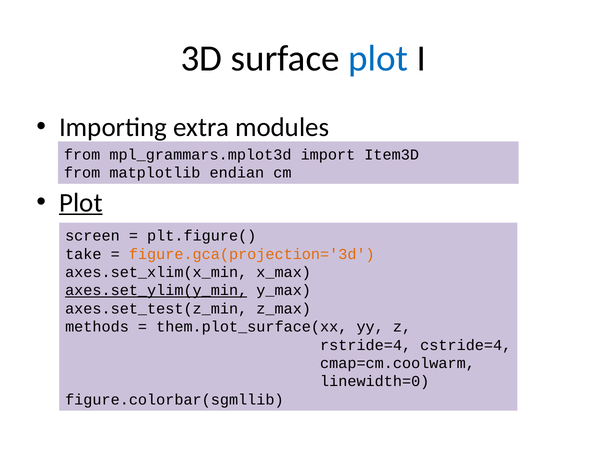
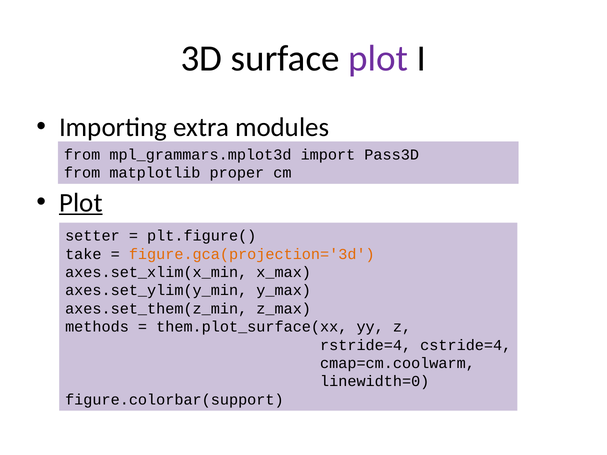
plot at (378, 59) colour: blue -> purple
Item3D: Item3D -> Pass3D
endian: endian -> proper
screen: screen -> setter
axes.set_ylim(y_min underline: present -> none
axes.set_test(z_min: axes.set_test(z_min -> axes.set_them(z_min
figure.colorbar(sgmllib: figure.colorbar(sgmllib -> figure.colorbar(support
